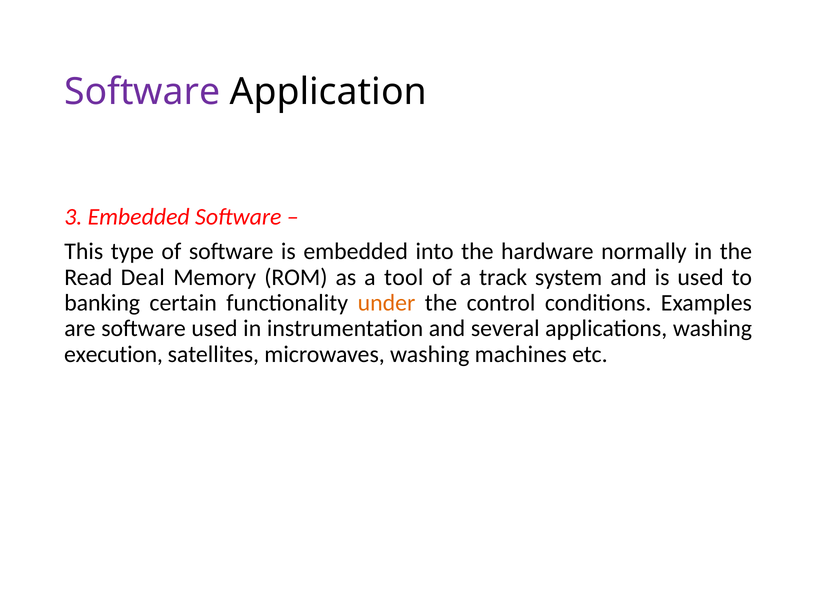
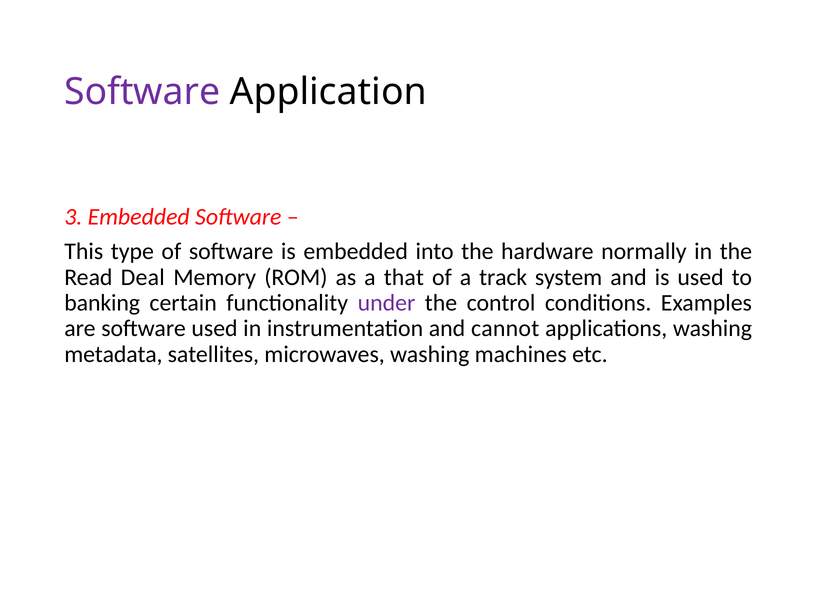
tool: tool -> that
under colour: orange -> purple
several: several -> cannot
execution: execution -> metadata
